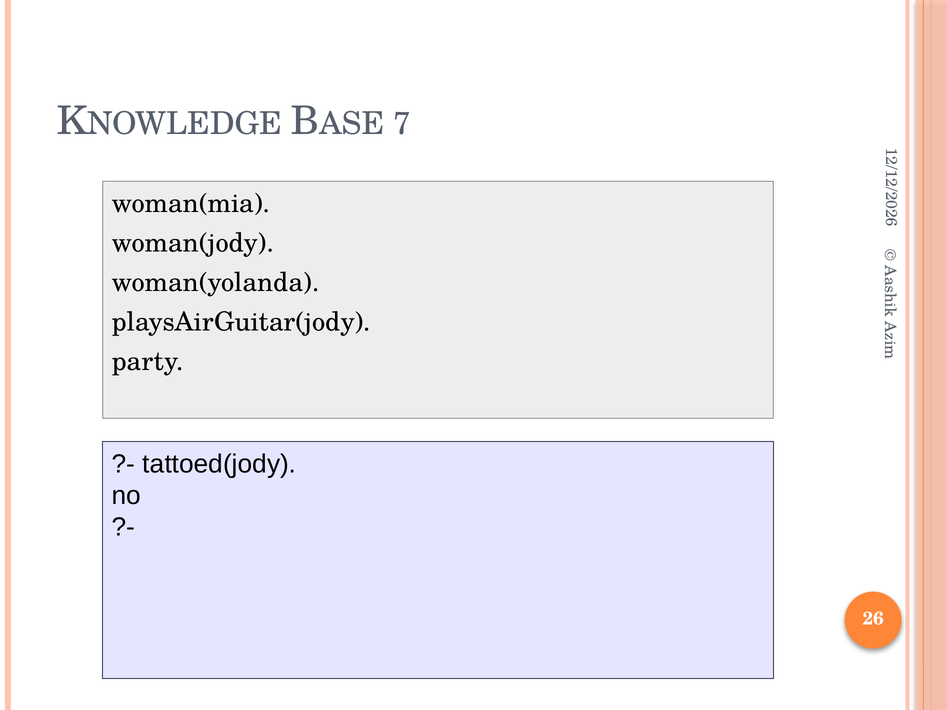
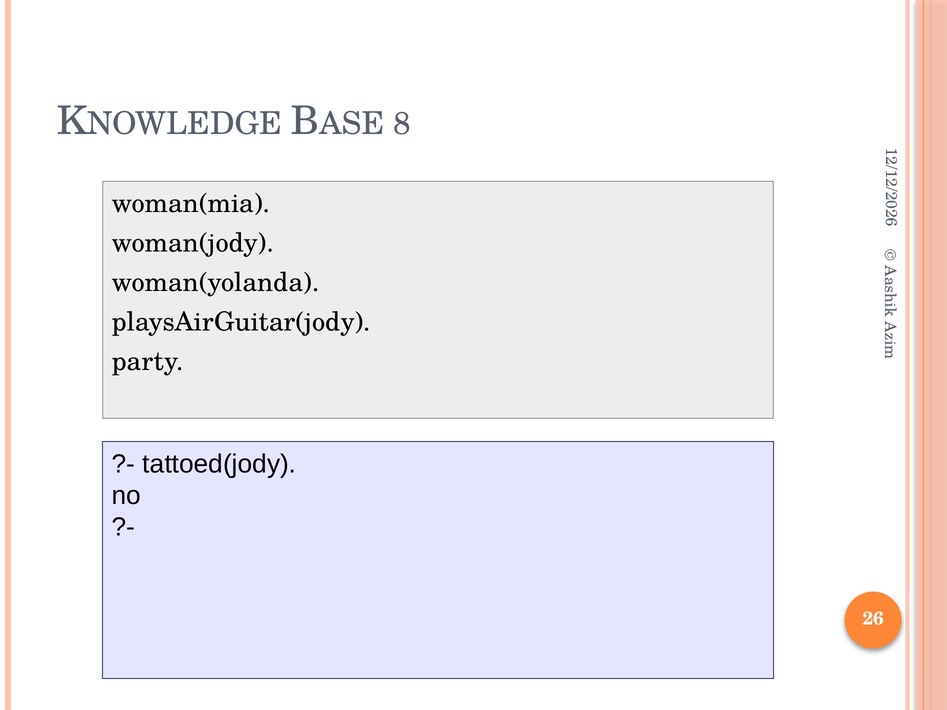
7: 7 -> 8
